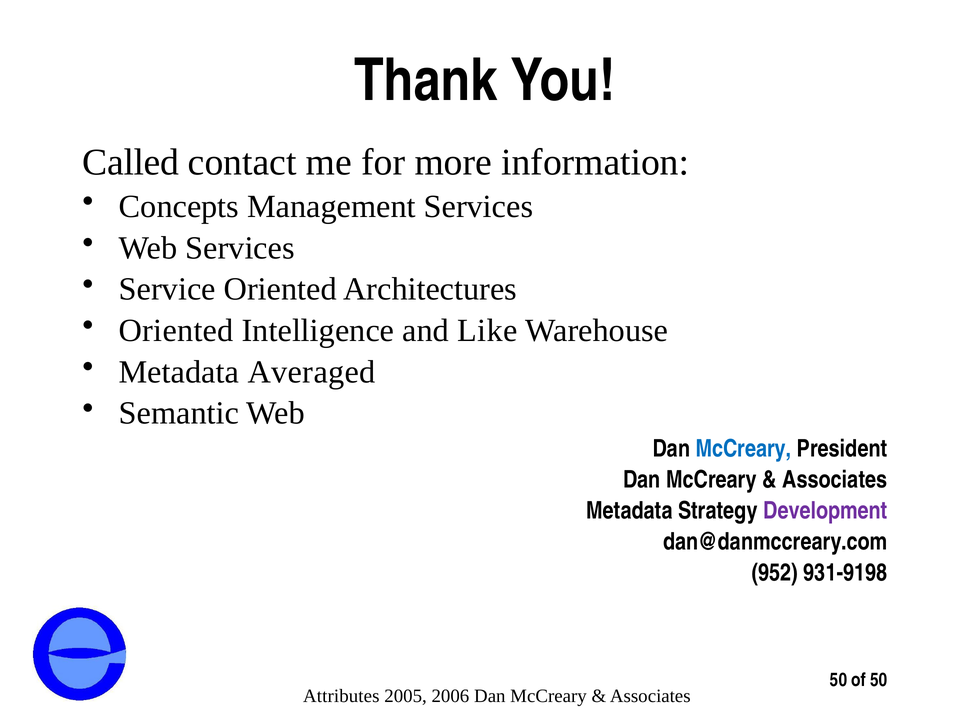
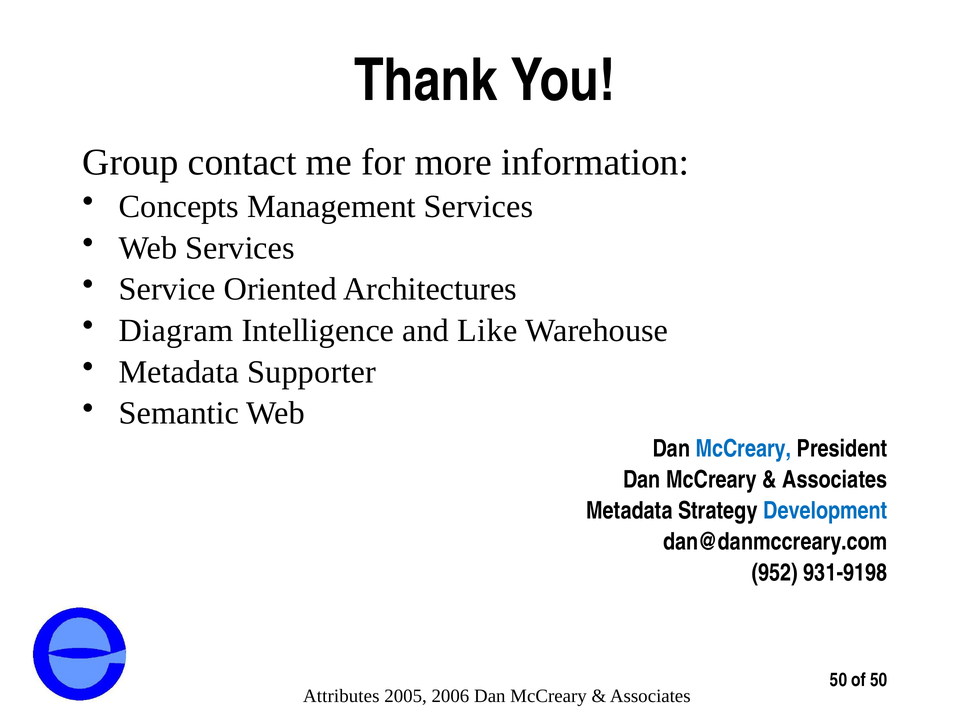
Called: Called -> Group
Oriented at (176, 331): Oriented -> Diagram
Averaged: Averaged -> Supporter
Development colour: purple -> blue
